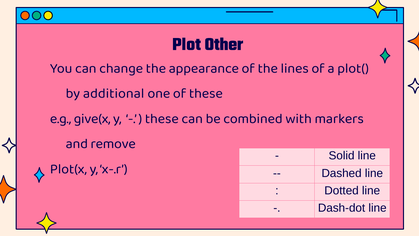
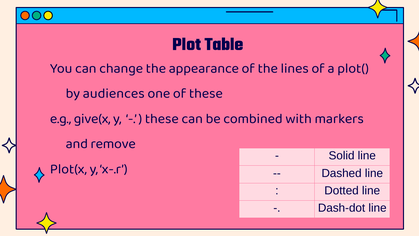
Other: Other -> Table
additional: additional -> audiences
